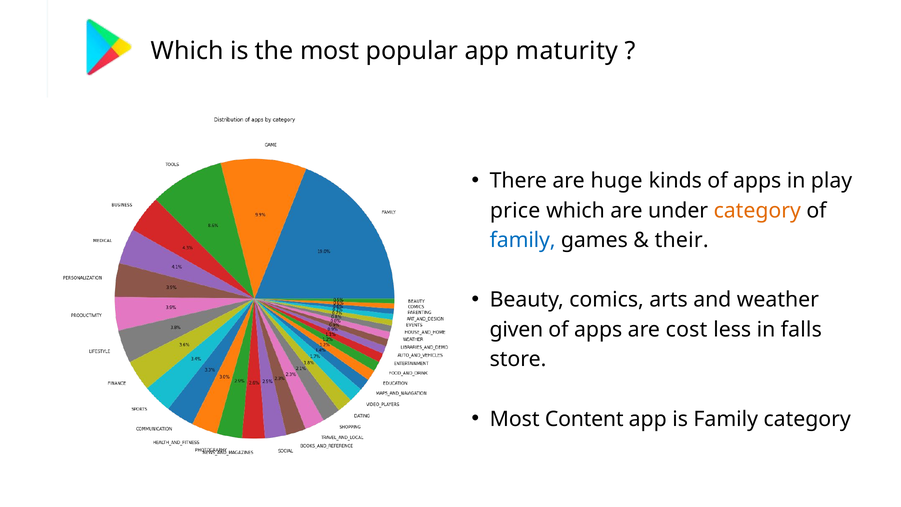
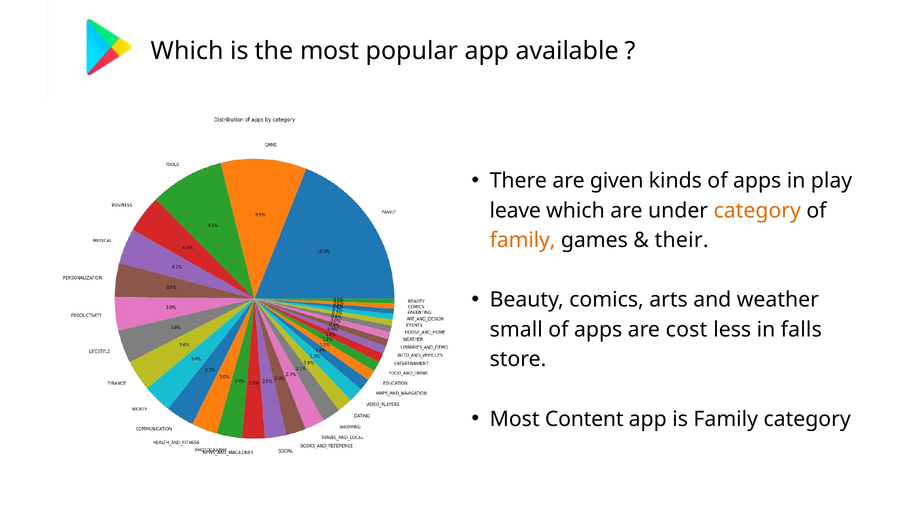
maturity: maturity -> available
huge: huge -> given
price: price -> leave
family at (523, 240) colour: blue -> orange
given: given -> small
